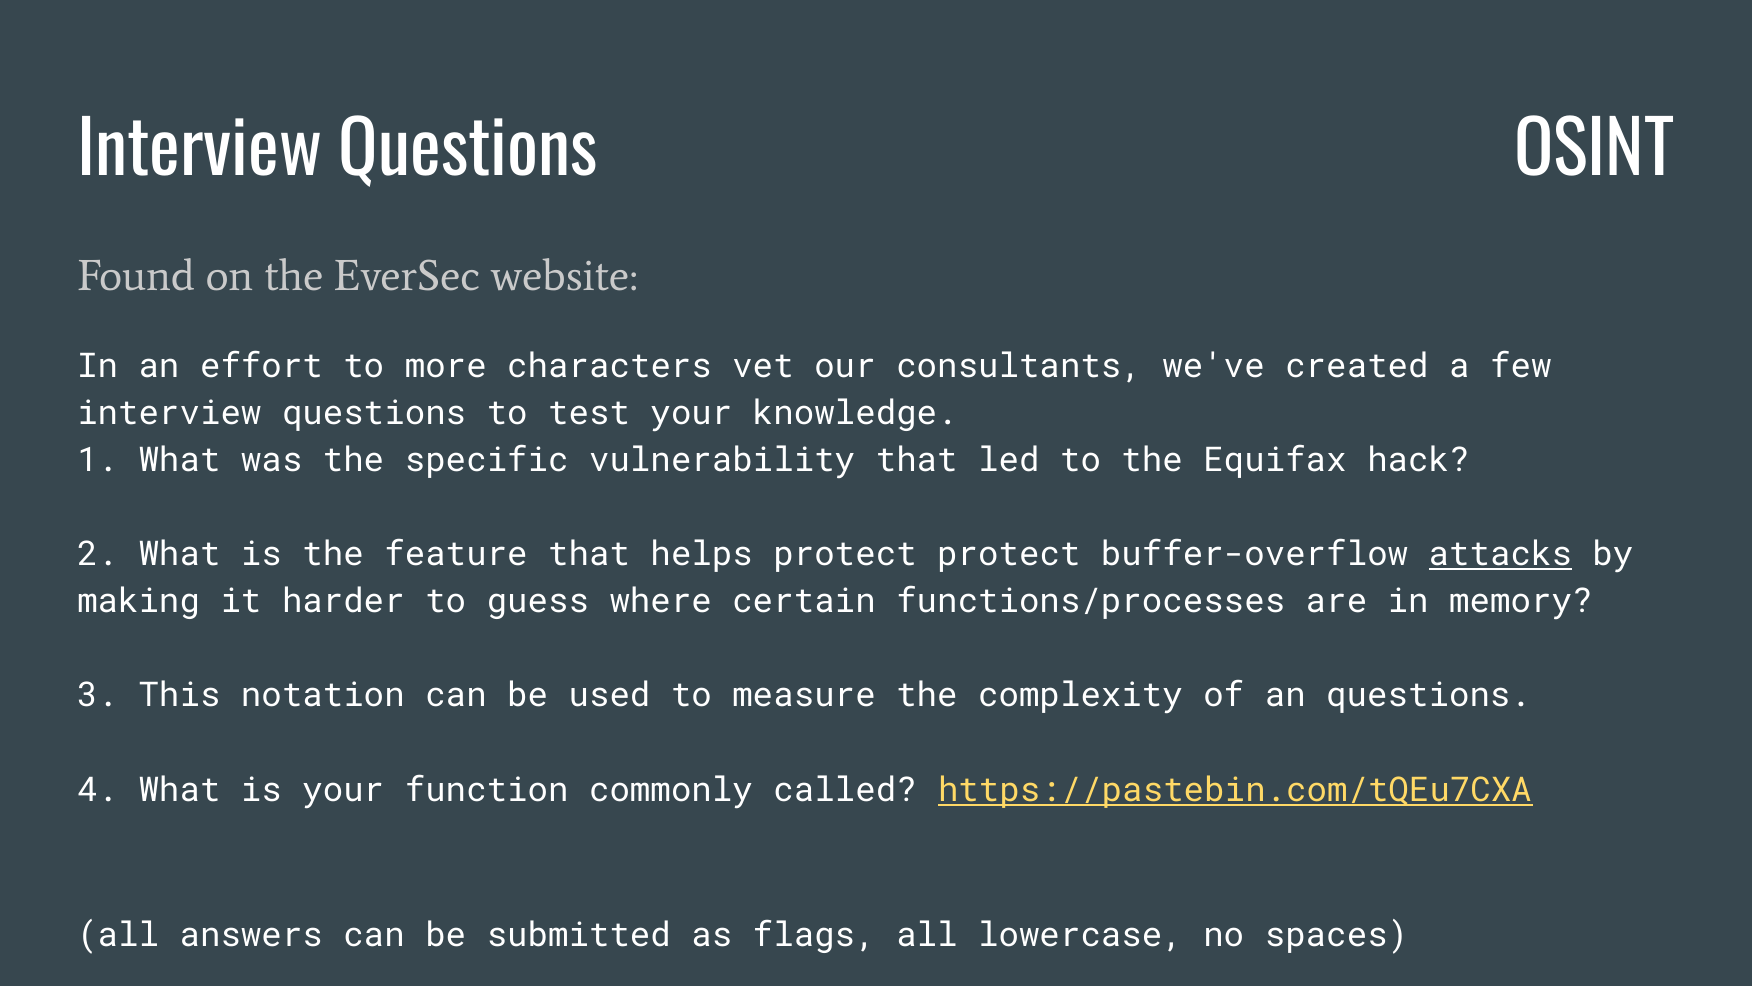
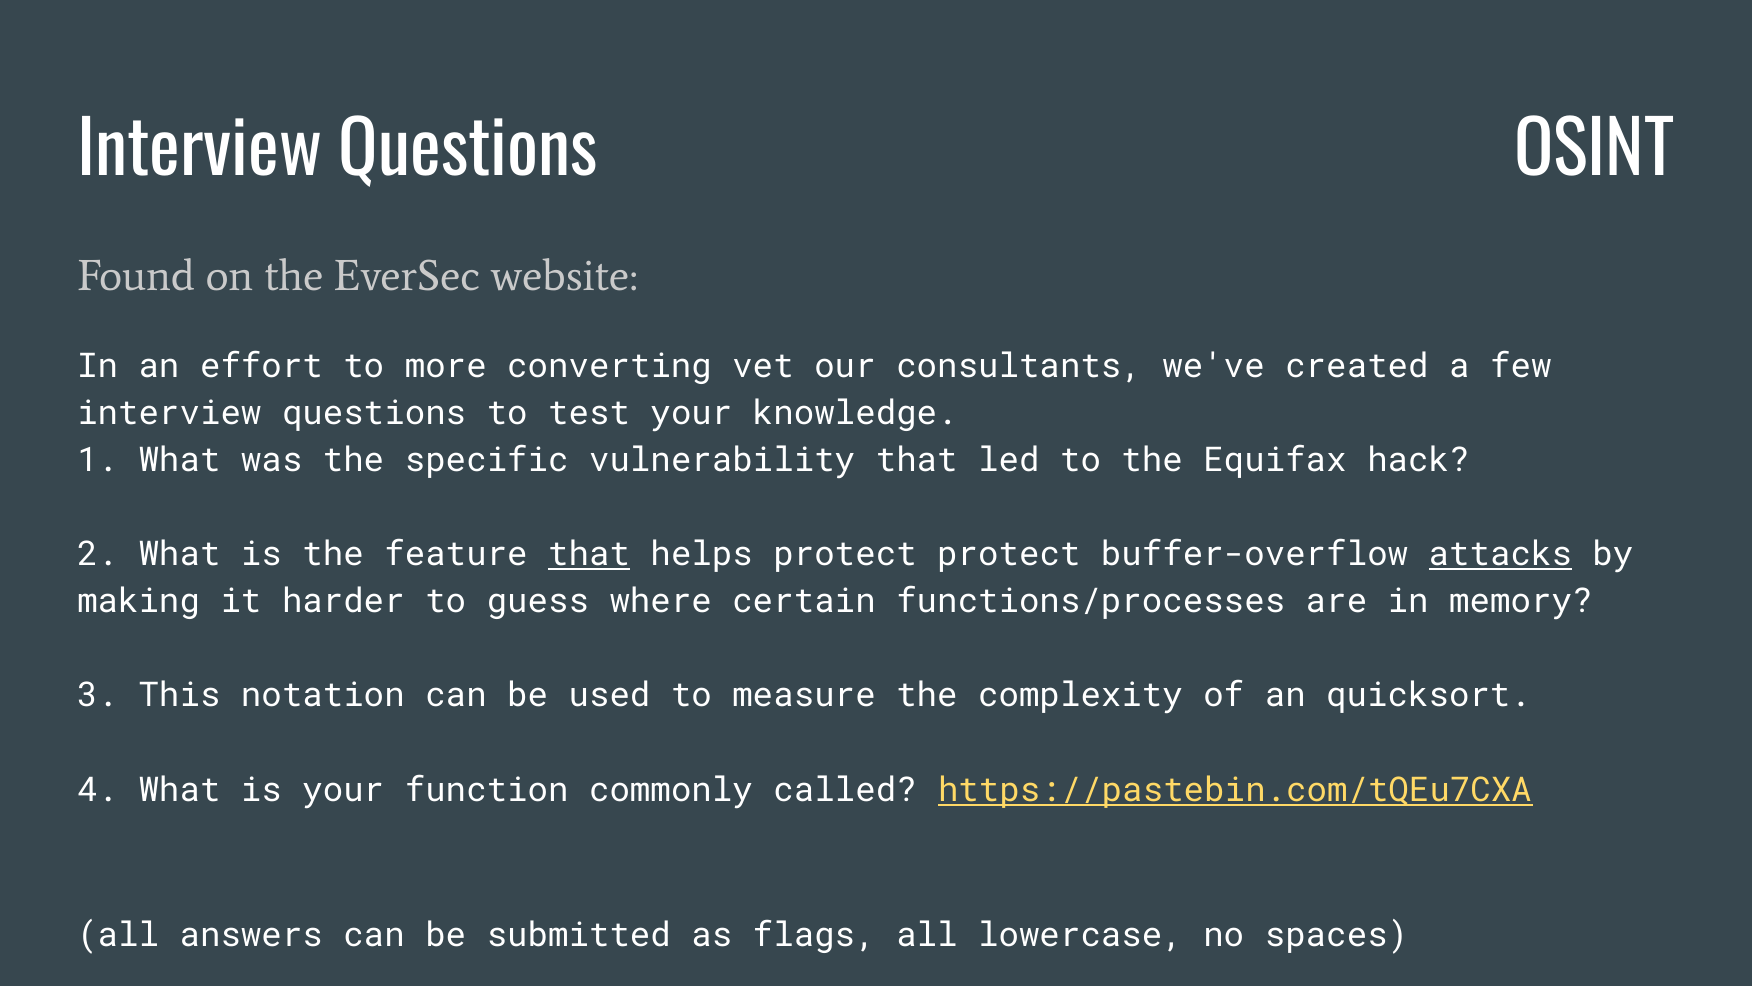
characters: characters -> converting
that at (589, 554) underline: none -> present
an questions: questions -> quicksort
